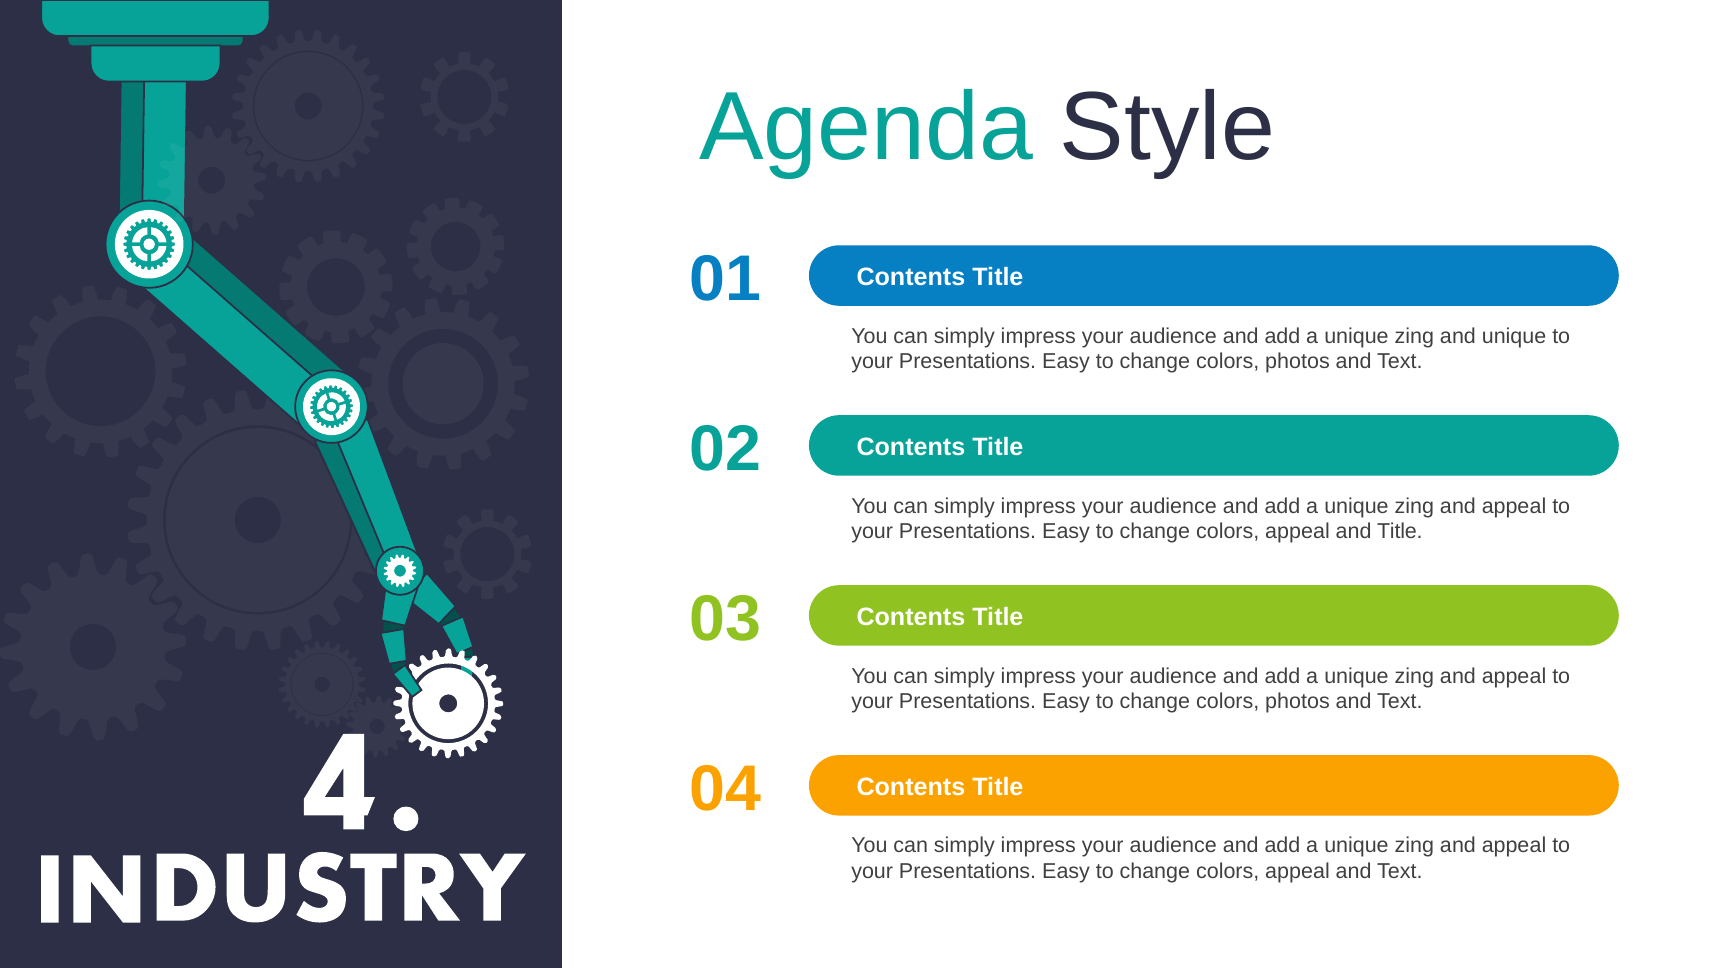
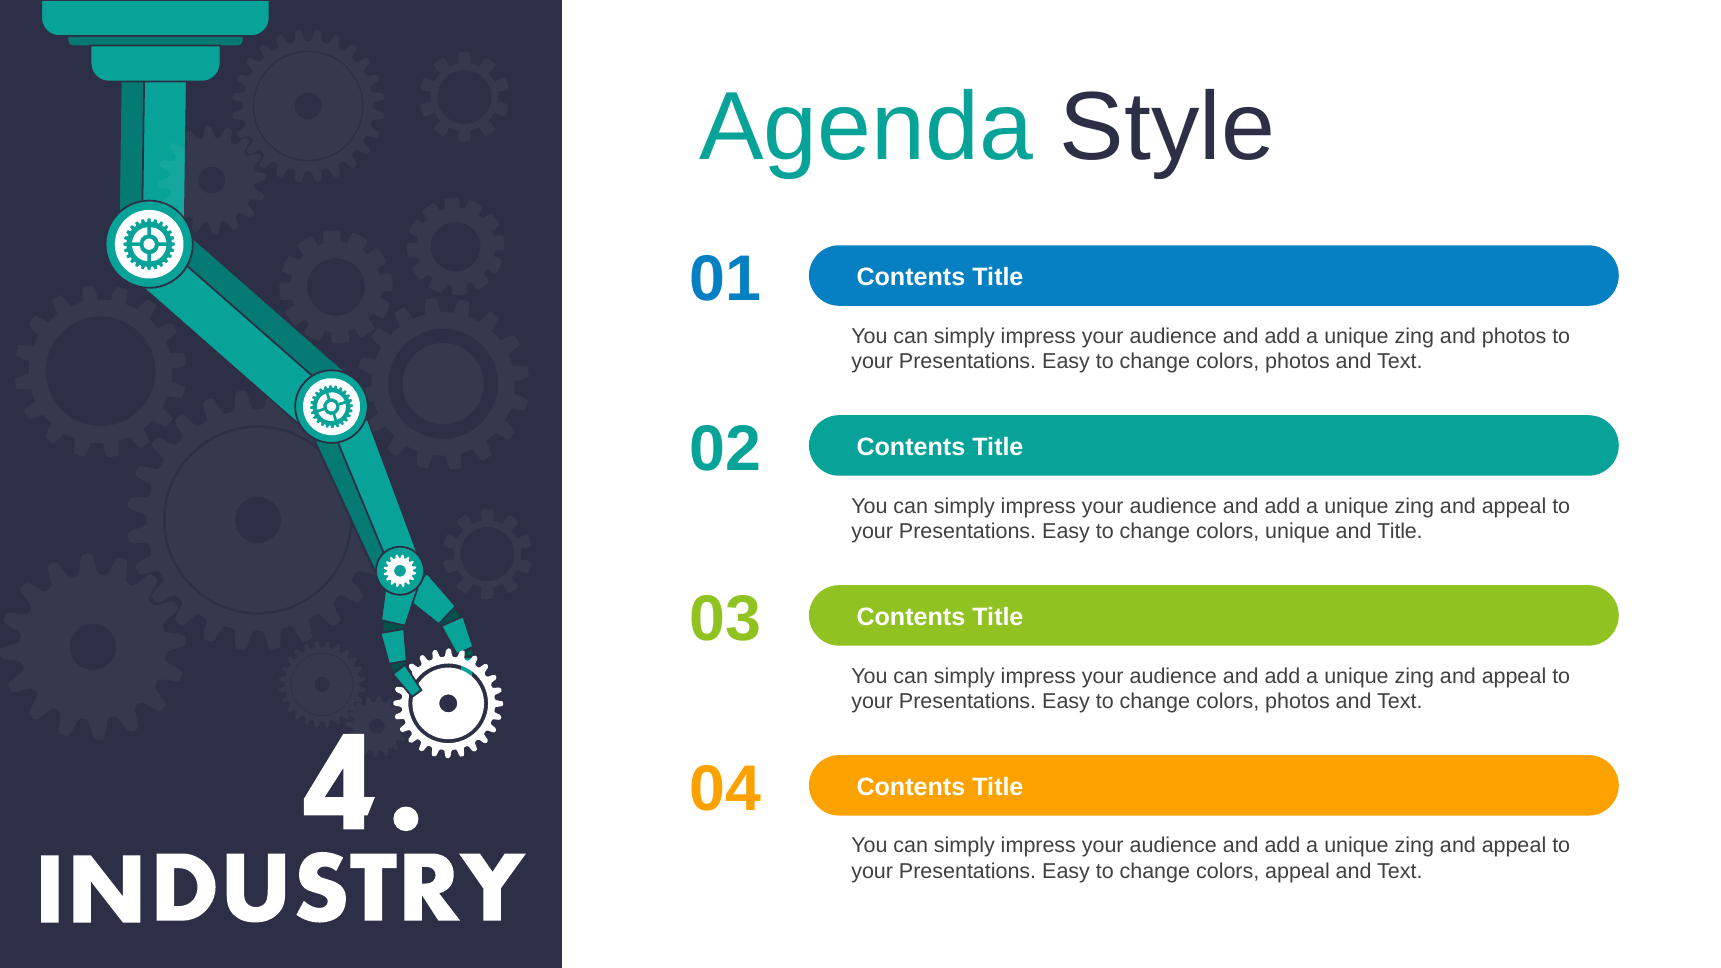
and unique: unique -> photos
appeal at (1297, 532): appeal -> unique
